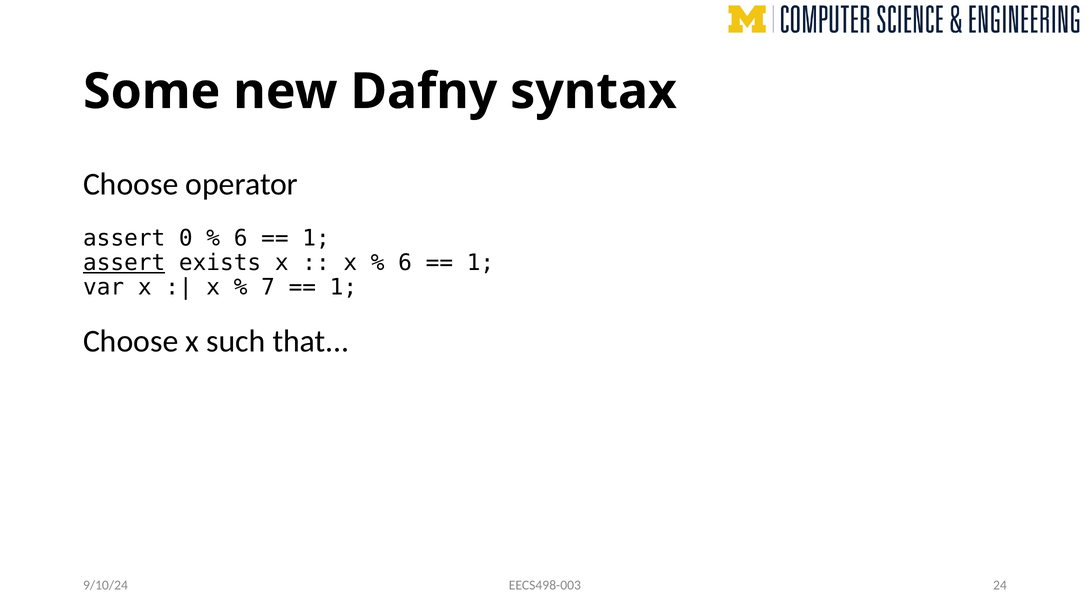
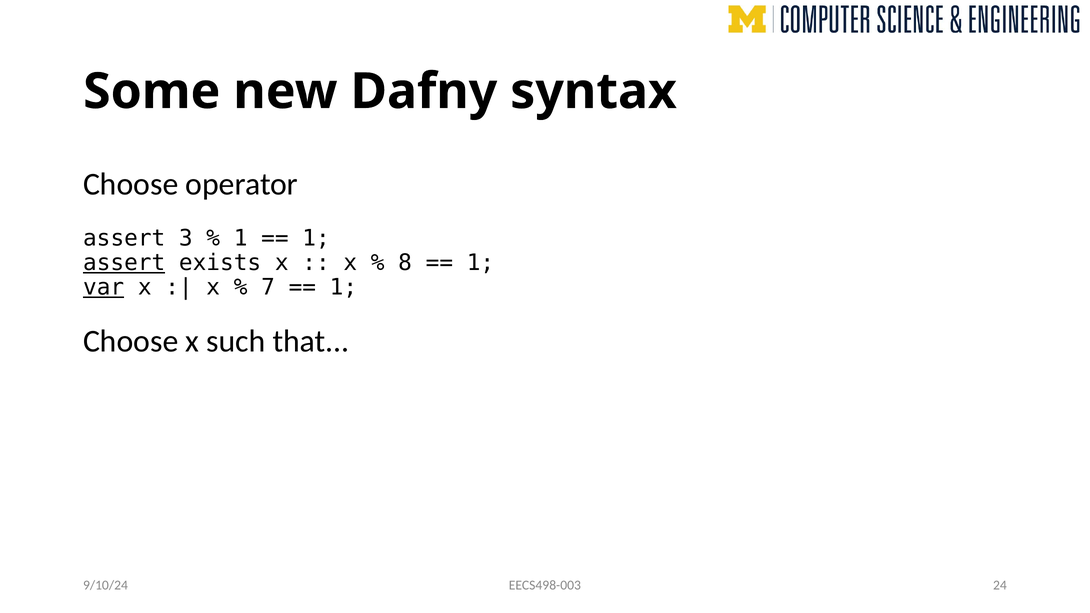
0: 0 -> 3
6 at (241, 238): 6 -> 1
6 at (405, 263): 6 -> 8
var underline: none -> present
